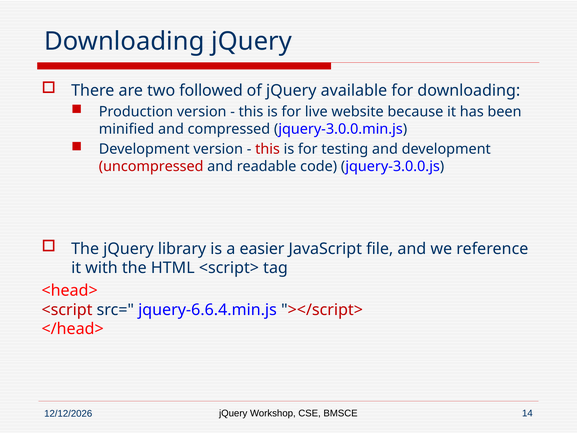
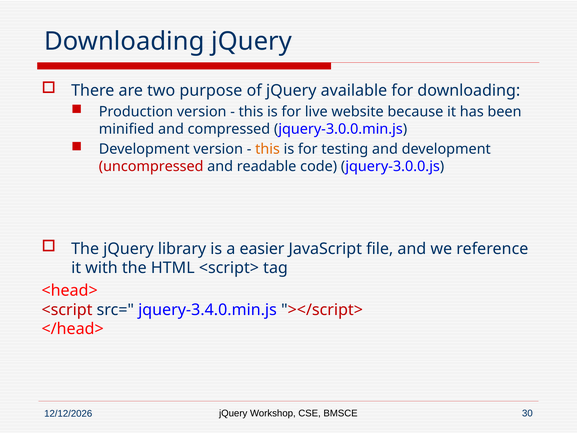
followed: followed -> purpose
this at (268, 149) colour: red -> orange
jquery-6.6.4.min.js: jquery-6.6.4.min.js -> jquery-3.4.0.min.js
14: 14 -> 30
